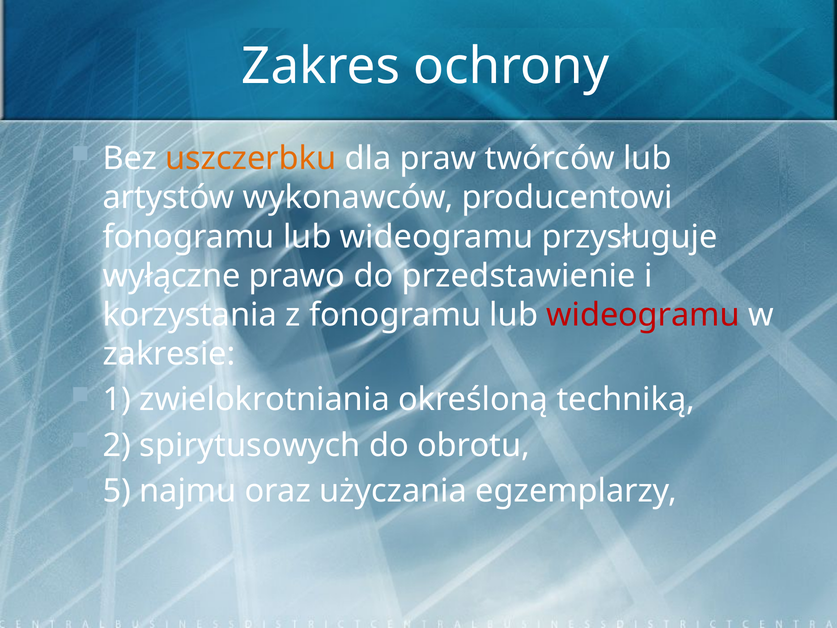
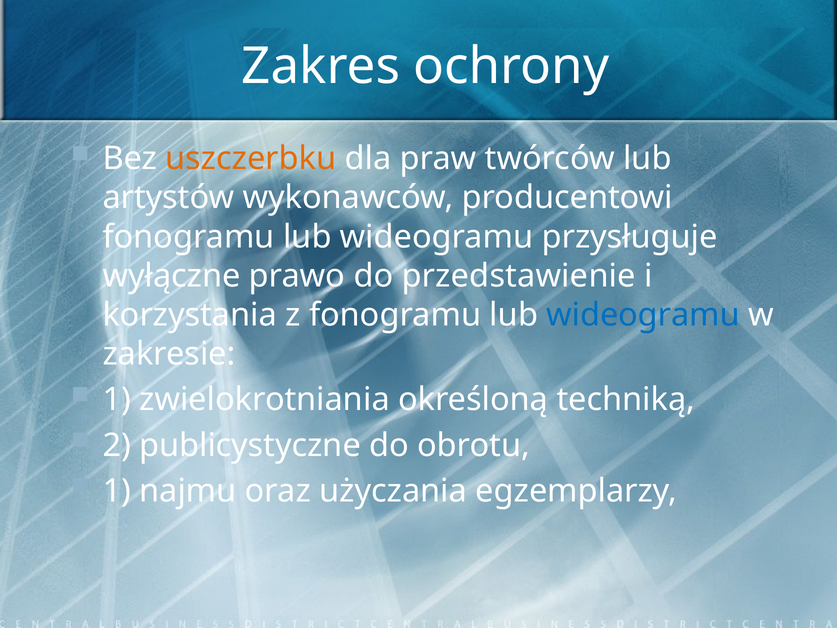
wideogramu at (643, 315) colour: red -> blue
spirytusowych: spirytusowych -> publicystyczne
5 at (117, 491): 5 -> 1
